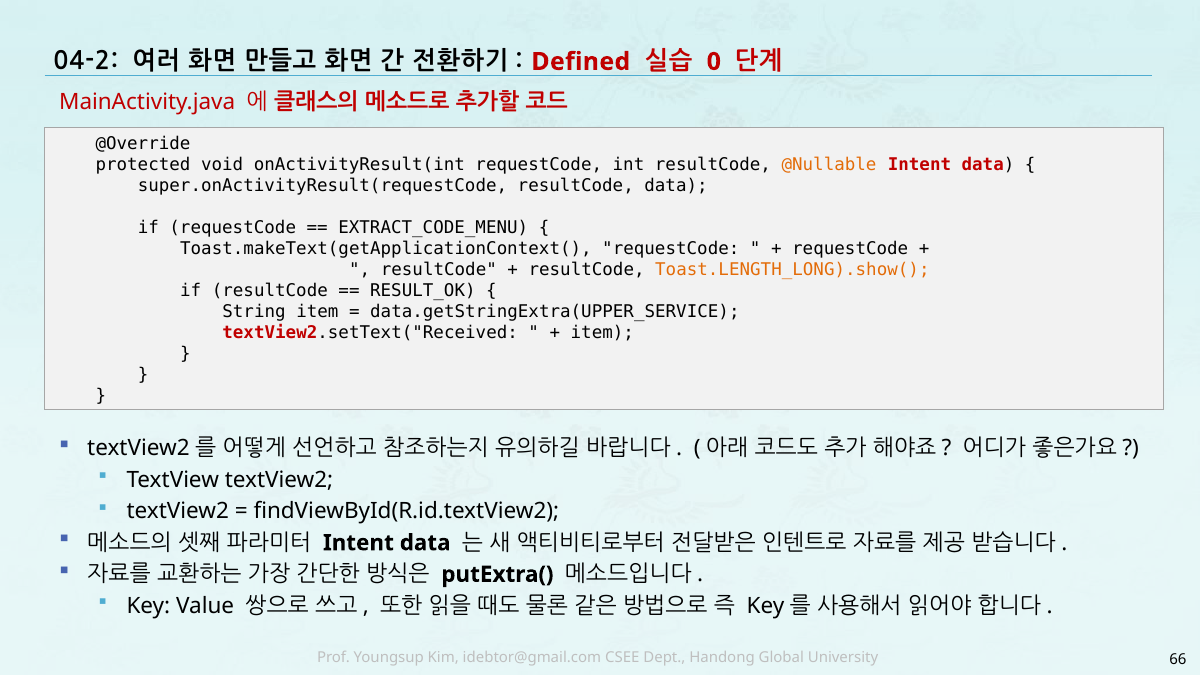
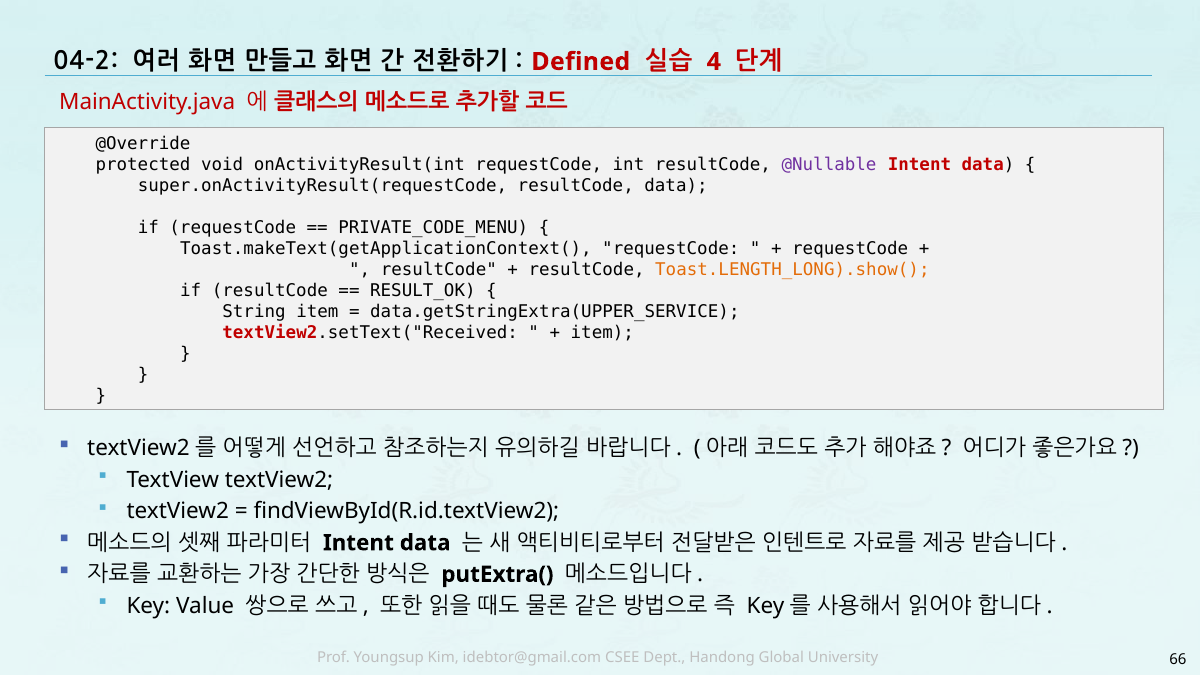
0: 0 -> 4
@Nullable colour: orange -> purple
EXTRACT_CODE_MENU: EXTRACT_CODE_MENU -> PRIVATE_CODE_MENU
